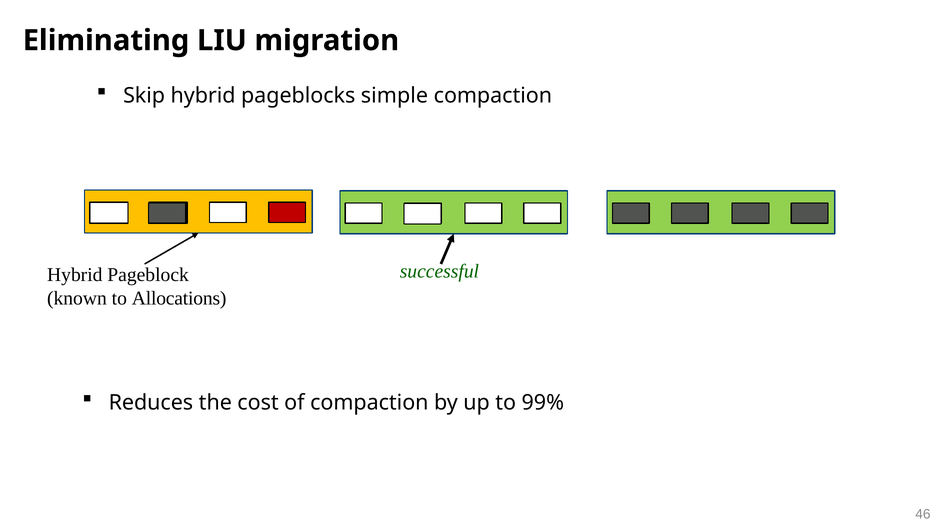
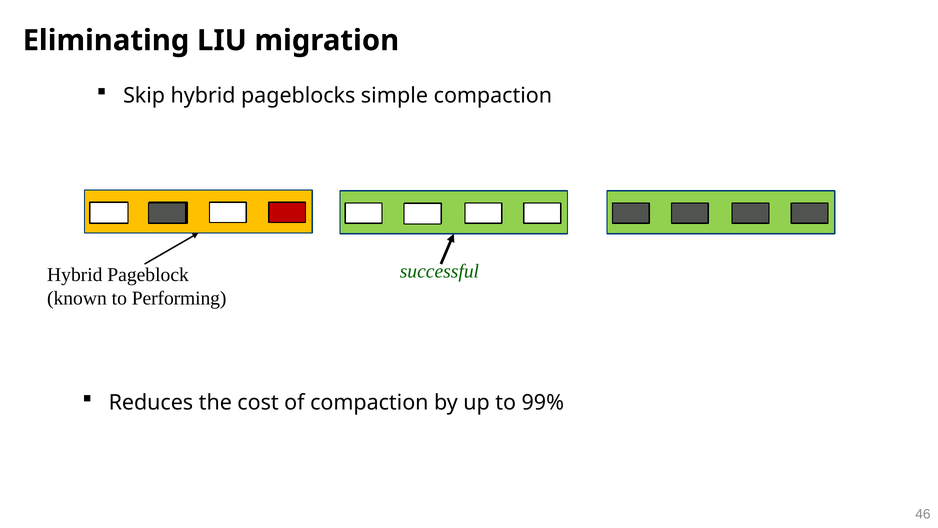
Allocations: Allocations -> Performing
